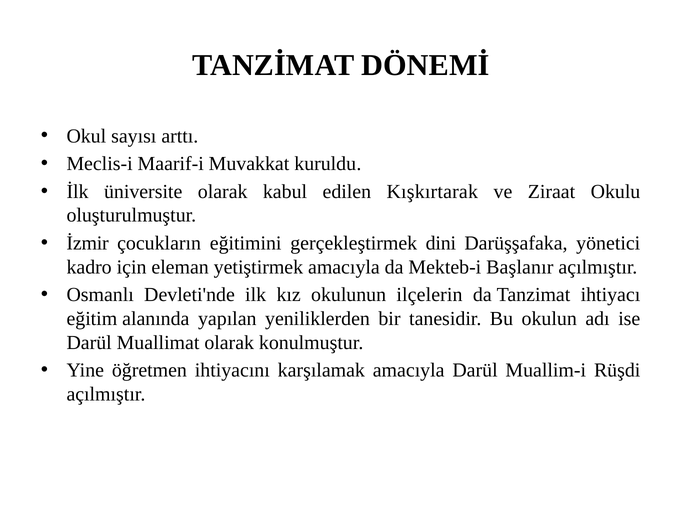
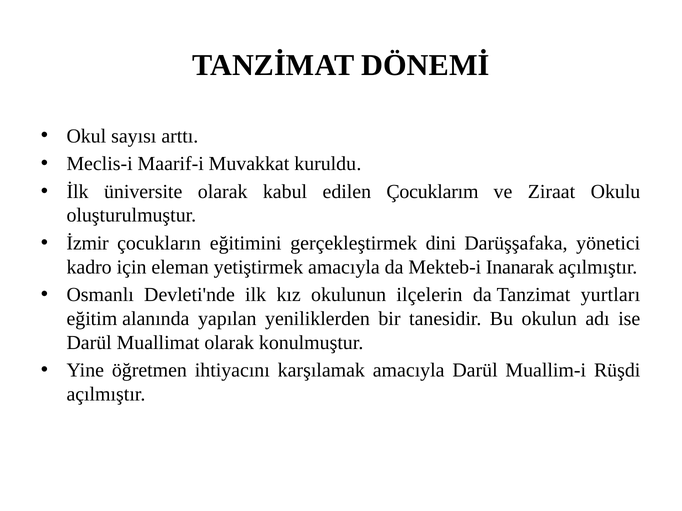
Kışkırtarak: Kışkırtarak -> Çocuklarım
Başlanır: Başlanır -> Inanarak
ihtiyacı: ihtiyacı -> yurtları
